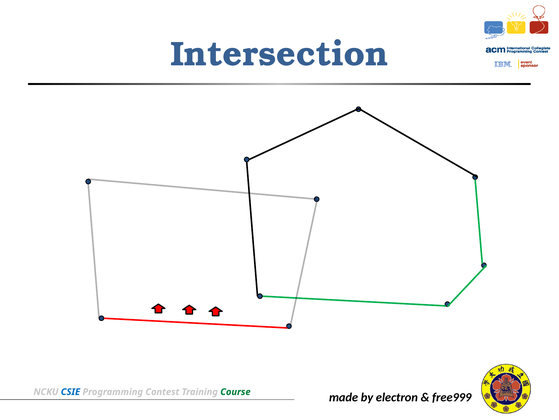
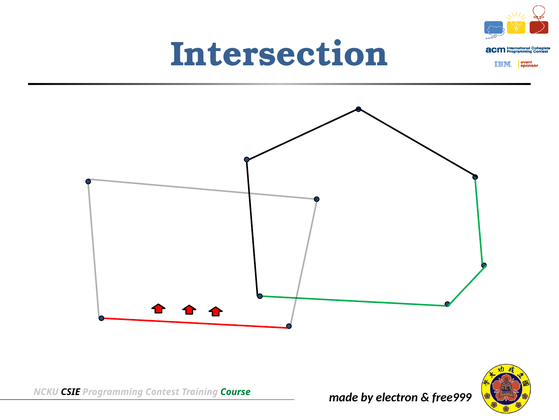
CSIE colour: blue -> black
